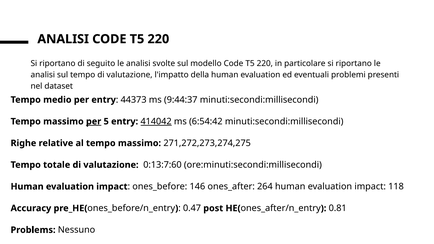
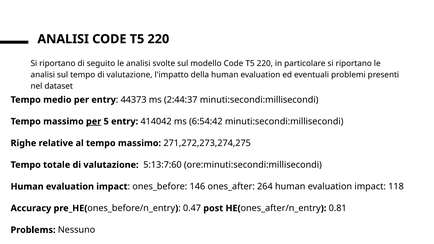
9:44:37: 9:44:37 -> 2:44:37
414042 underline: present -> none
0:13:7:60: 0:13:7:60 -> 5:13:7:60
